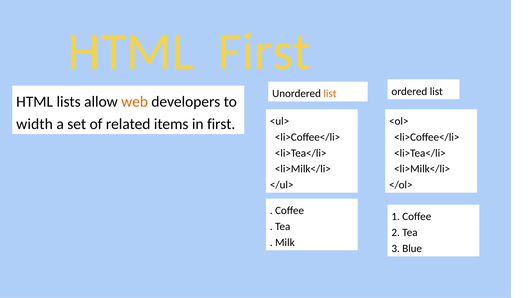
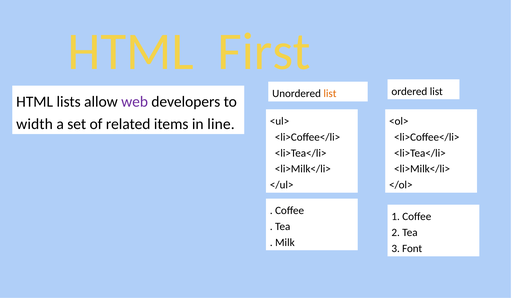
web colour: orange -> purple
in first: first -> line
Blue: Blue -> Font
